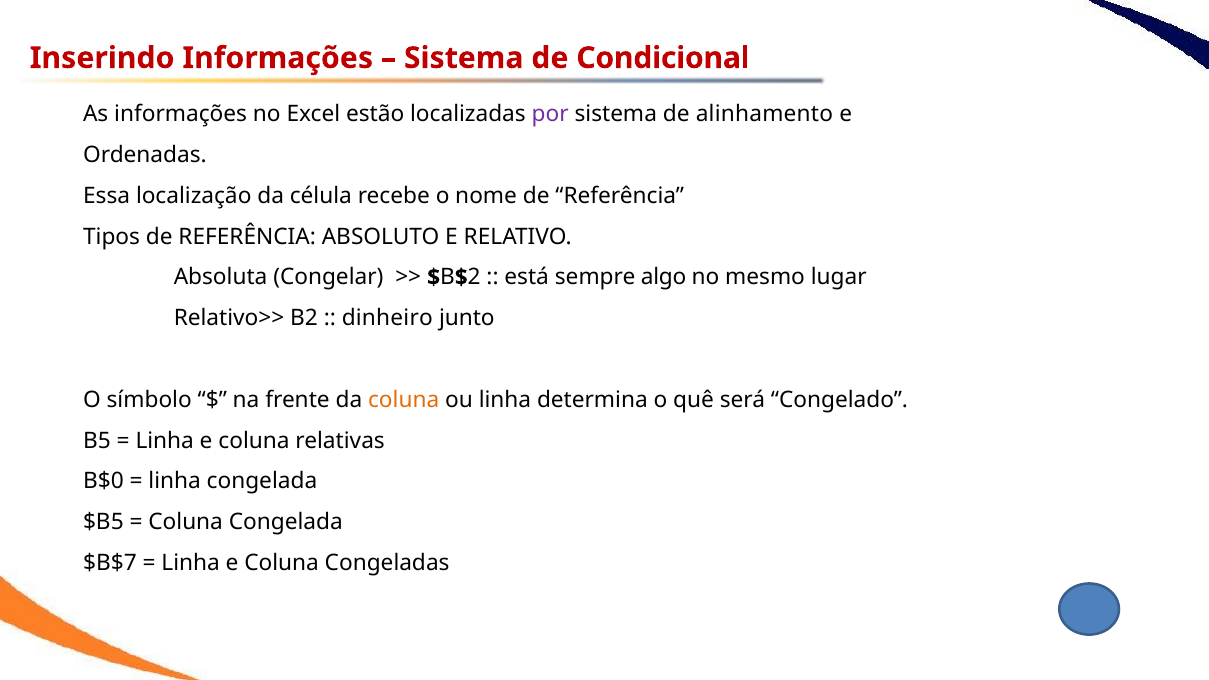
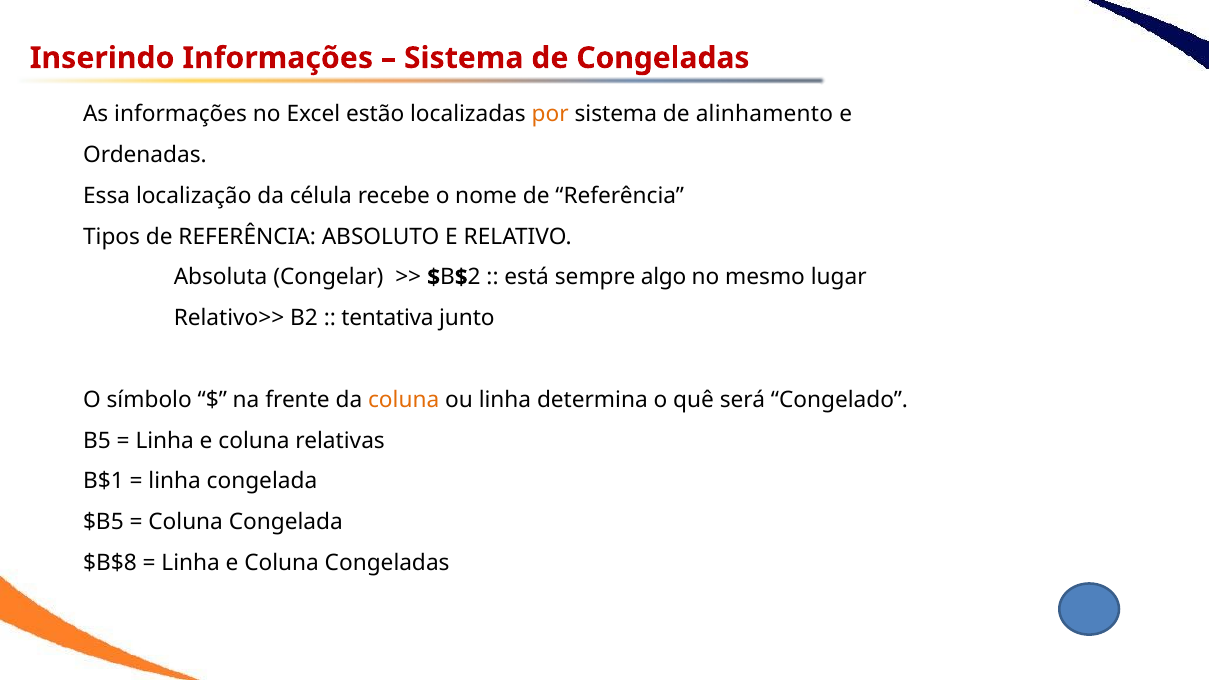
de Condicional: Condicional -> Congeladas
por colour: purple -> orange
dinheiro: dinheiro -> tentativa
B$0: B$0 -> B$1
$B$7: $B$7 -> $B$8
